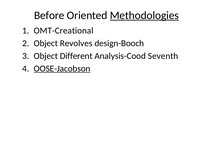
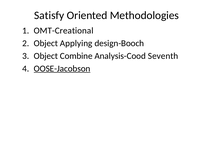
Before: Before -> Satisfy
Methodologies underline: present -> none
Revolves: Revolves -> Applying
Different: Different -> Combine
